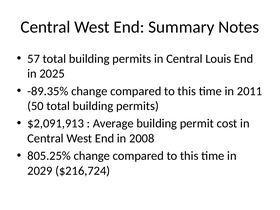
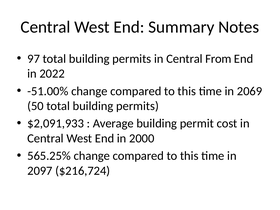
57: 57 -> 97
Louis: Louis -> From
2025: 2025 -> 2022
-89.35%: -89.35% -> -51.00%
2011: 2011 -> 2069
$2,091,913: $2,091,913 -> $2,091,933
2008: 2008 -> 2000
805.25%: 805.25% -> 565.25%
2029: 2029 -> 2097
